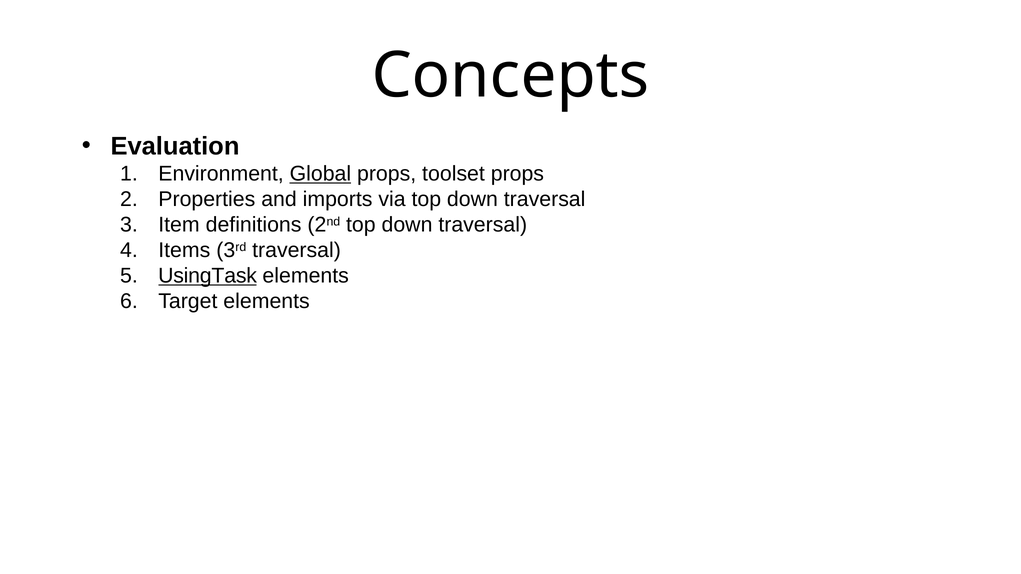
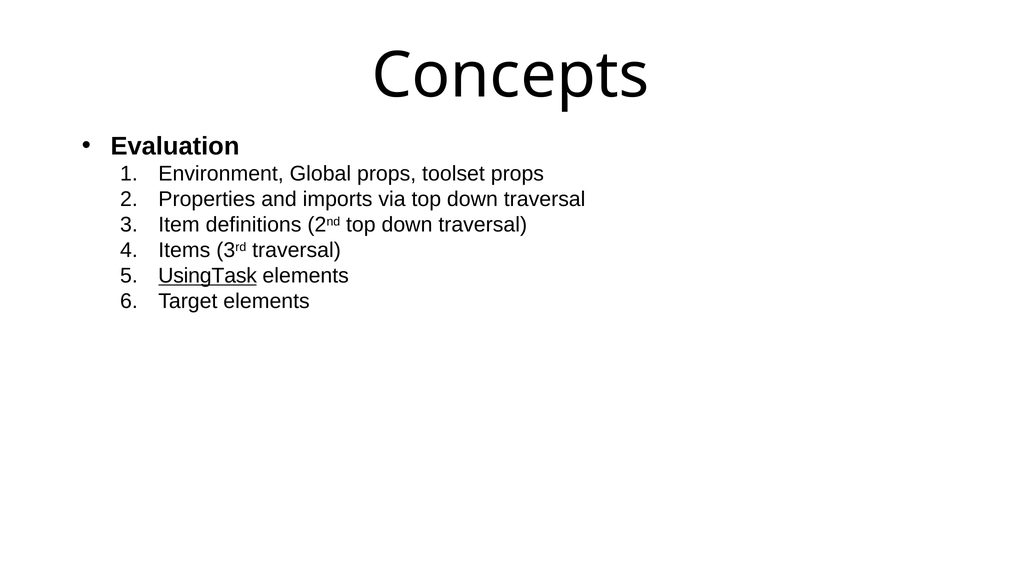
Global underline: present -> none
